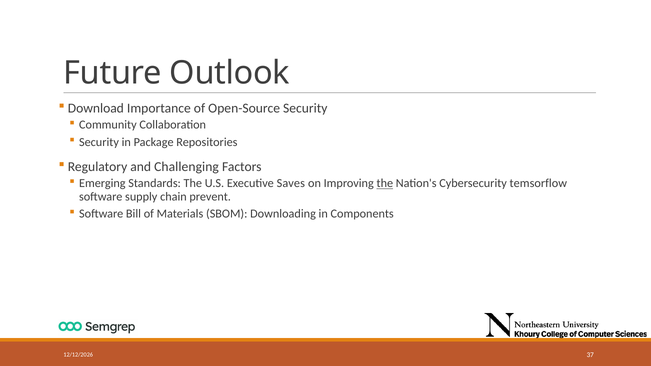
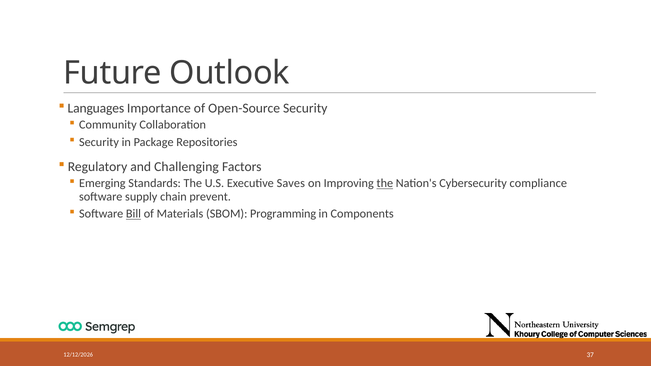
Download: Download -> Languages
temsorflow: temsorflow -> compliance
Bill underline: none -> present
Downloading: Downloading -> Programming
